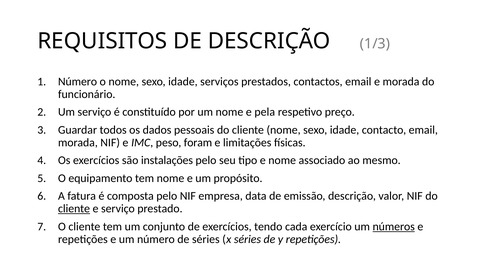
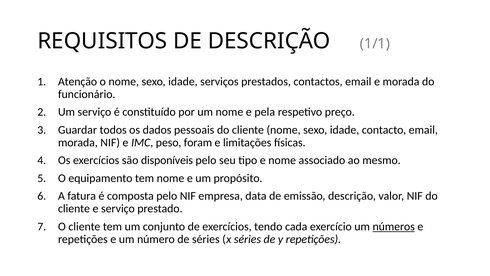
1/3: 1/3 -> 1/1
Número at (78, 81): Número -> Atenção
instalações: instalações -> disponíveis
cliente at (74, 208) underline: present -> none
